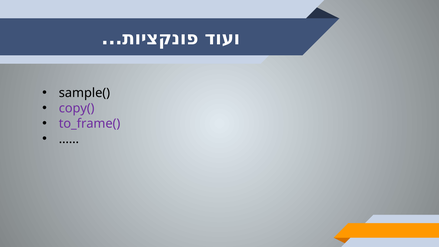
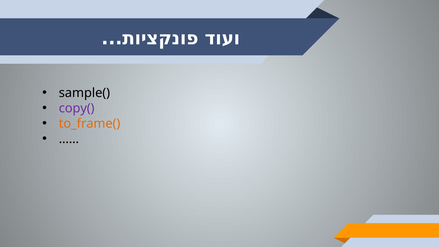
to_frame( colour: purple -> orange
